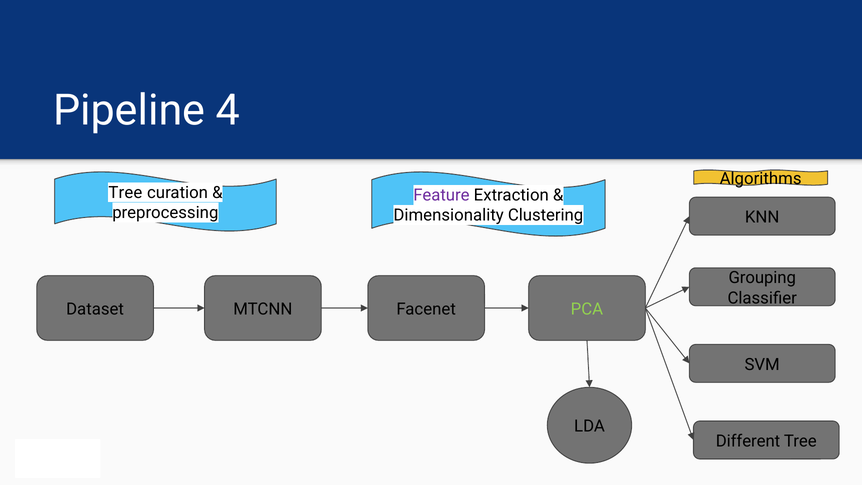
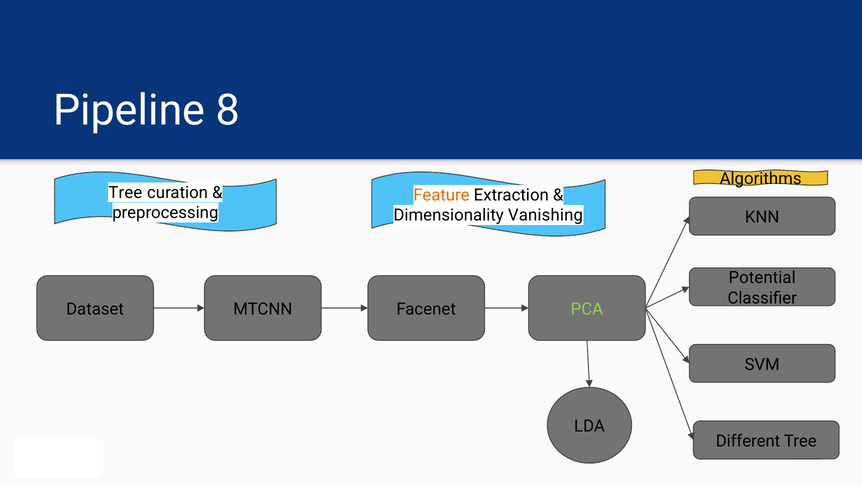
4: 4 -> 8
Feature colour: purple -> orange
Clustering: Clustering -> Vanishing
Grouping: Grouping -> Potential
